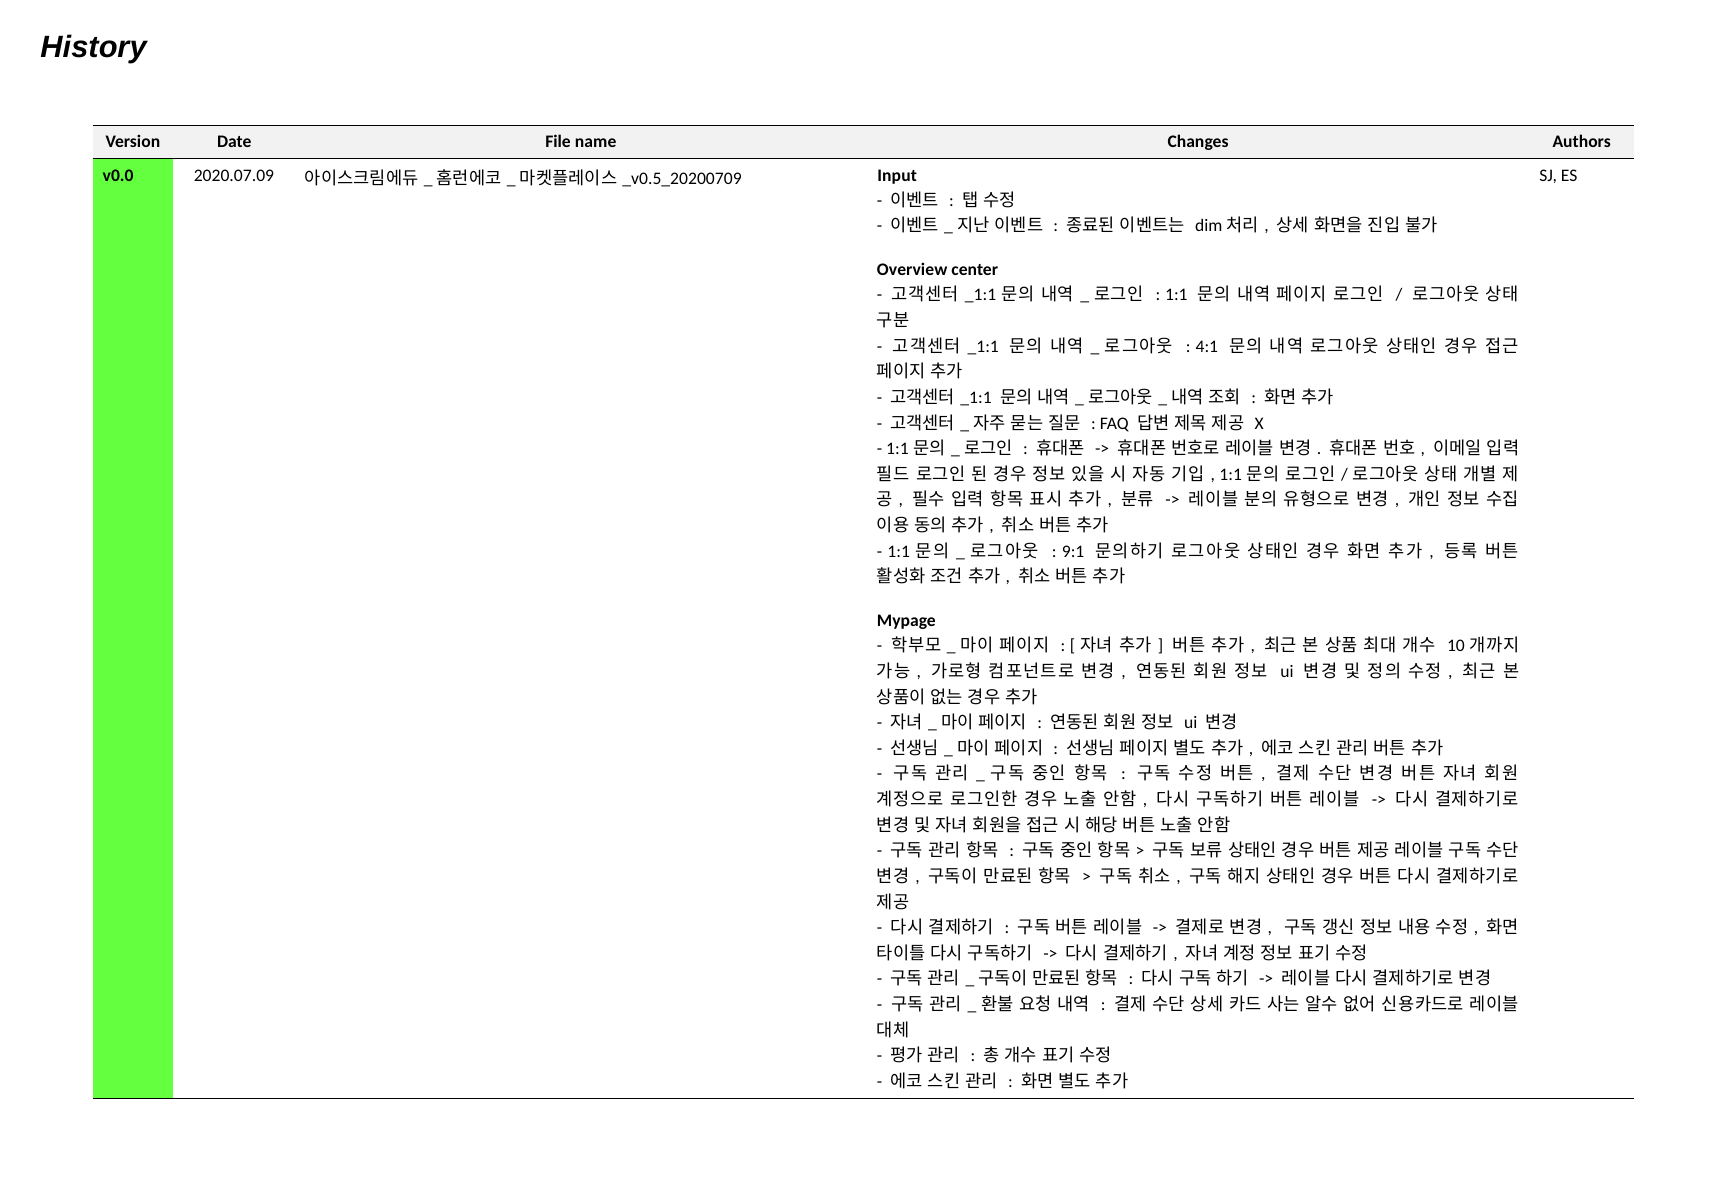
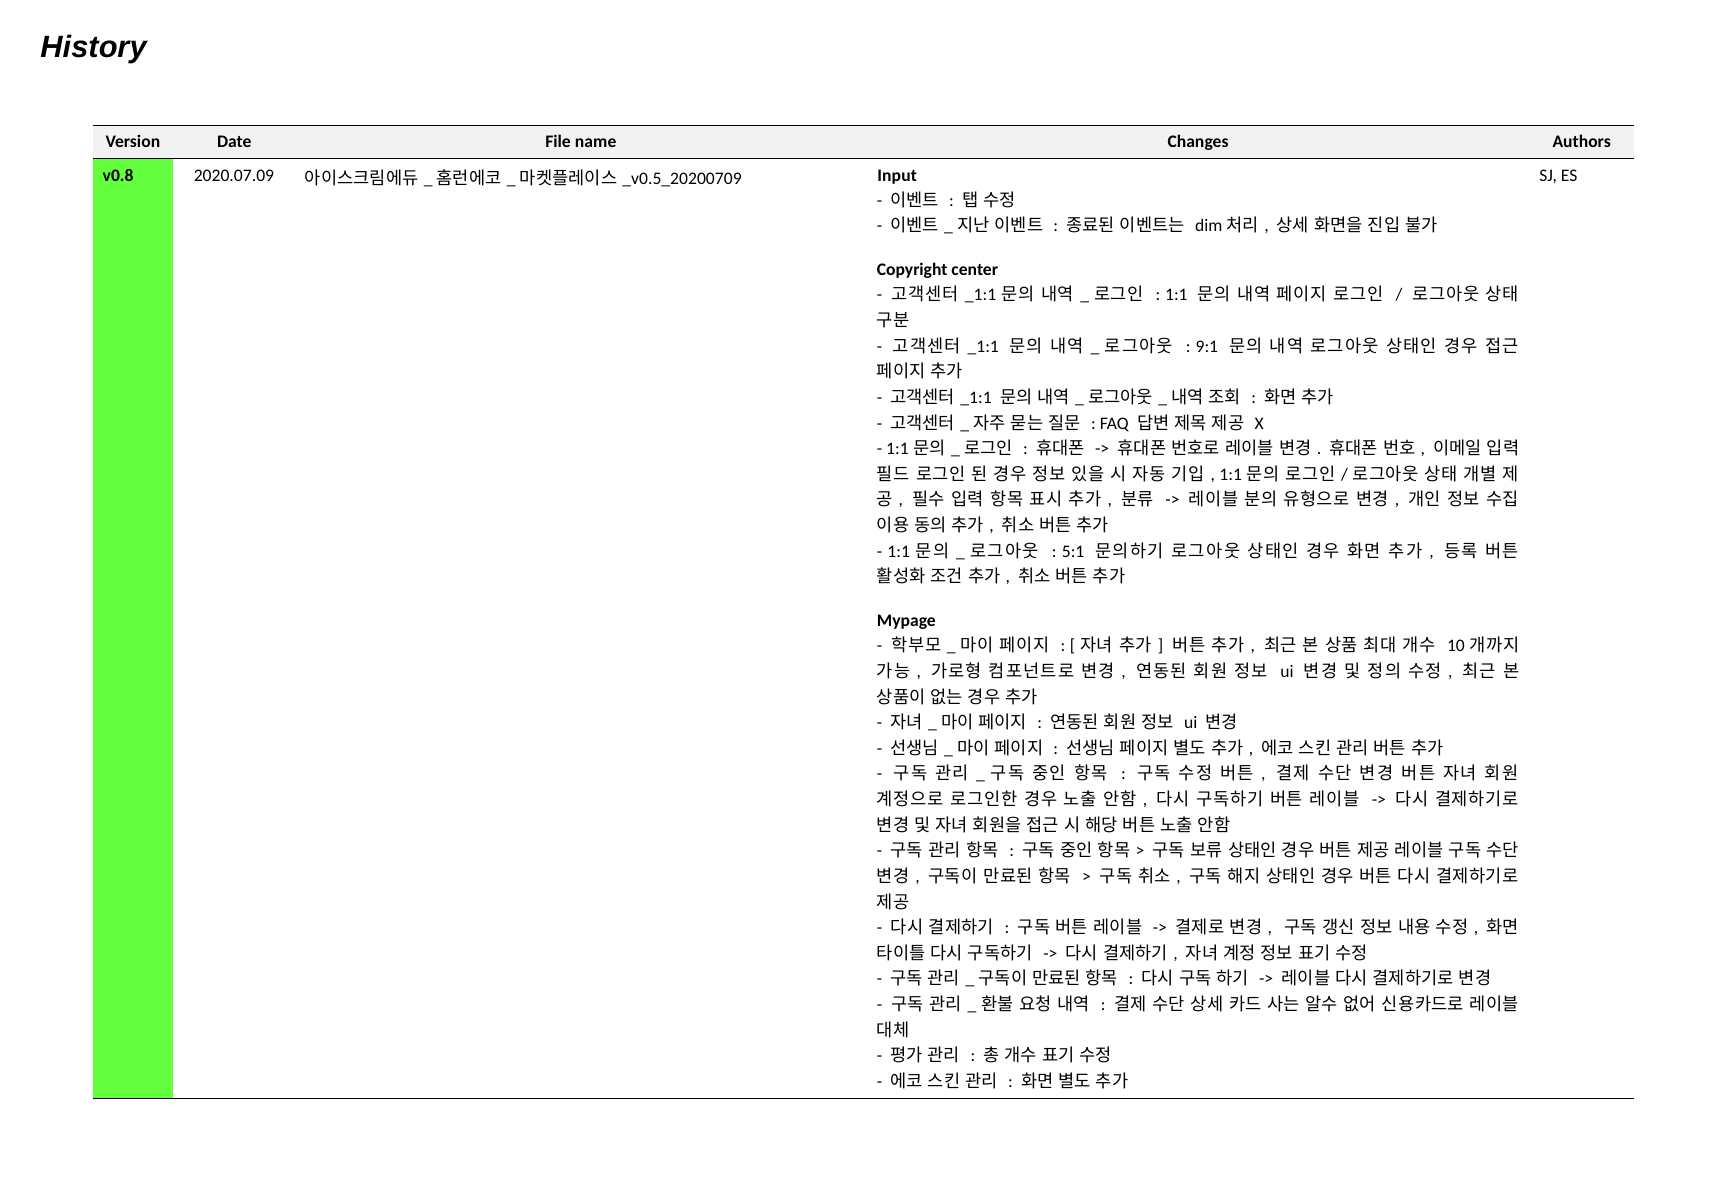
v0.0: v0.0 -> v0.8
Overview: Overview -> Copyright
4:1: 4:1 -> 9:1
9:1: 9:1 -> 5:1
